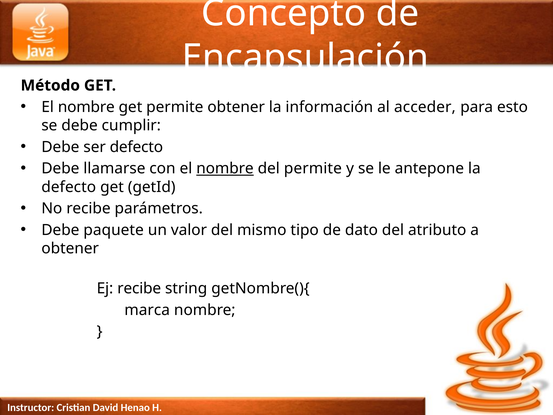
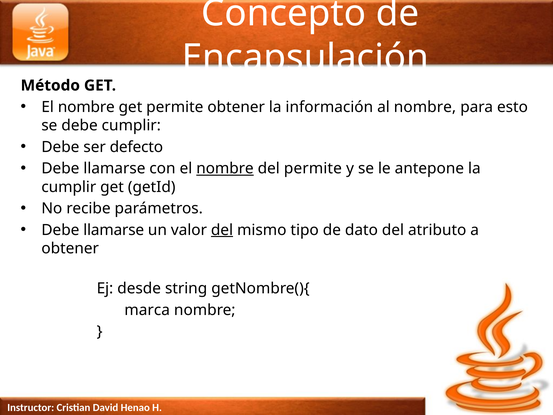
al acceder: acceder -> nombre
defecto at (69, 187): defecto -> cumplir
paquete at (114, 230): paquete -> llamarse
del at (222, 230) underline: none -> present
Ej recibe: recibe -> desde
